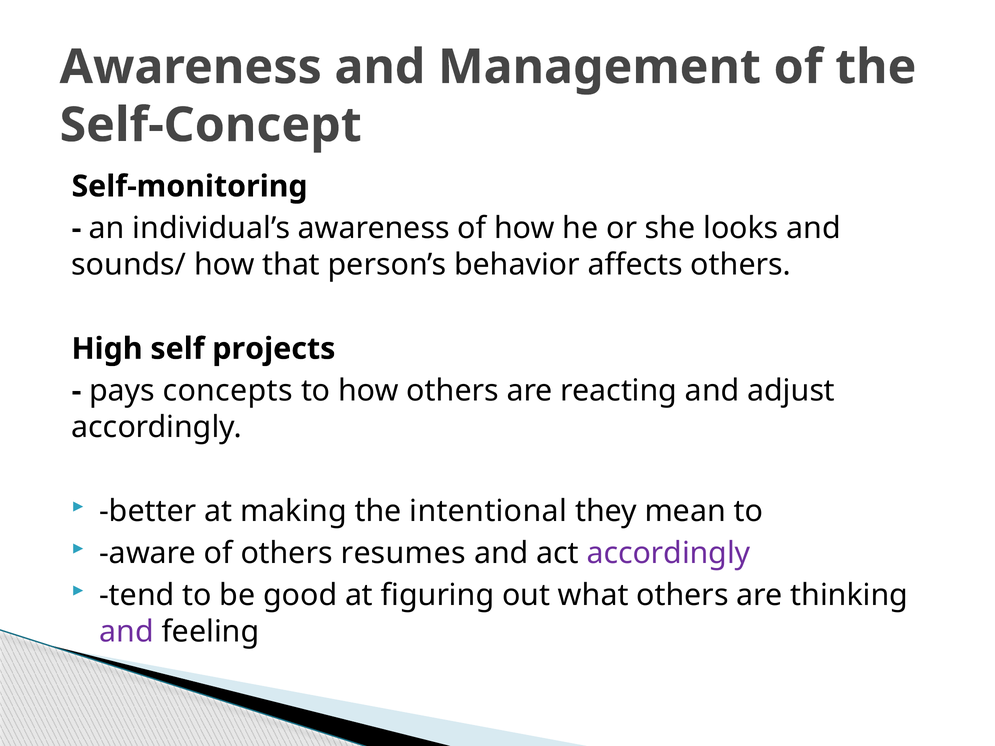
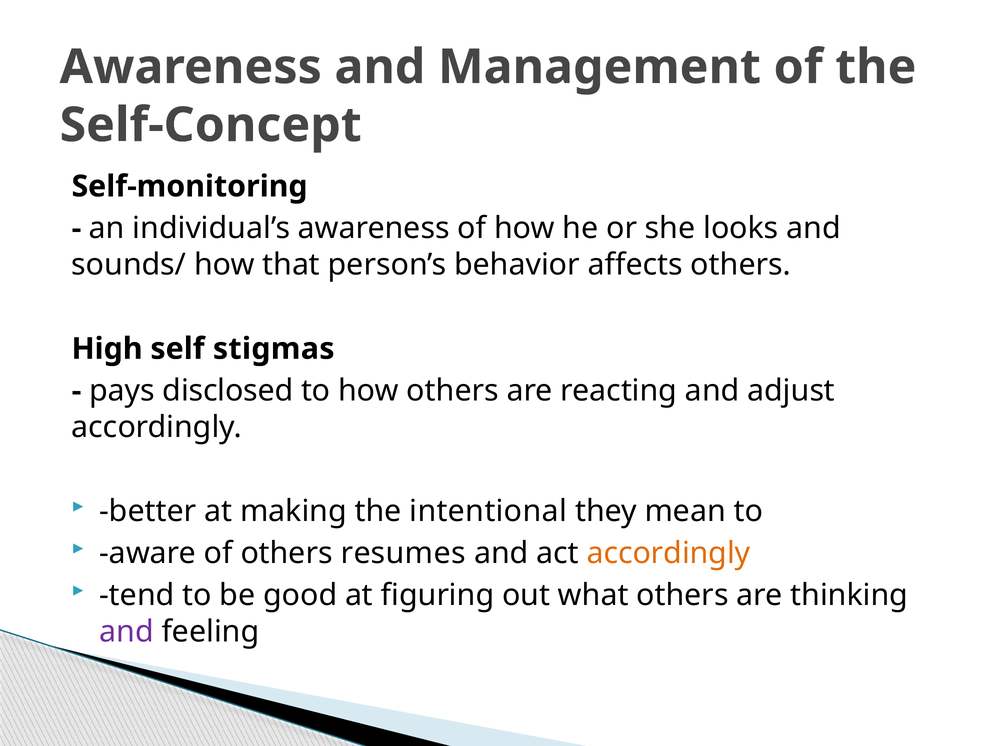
projects: projects -> stigmas
concepts: concepts -> disclosed
accordingly at (668, 553) colour: purple -> orange
